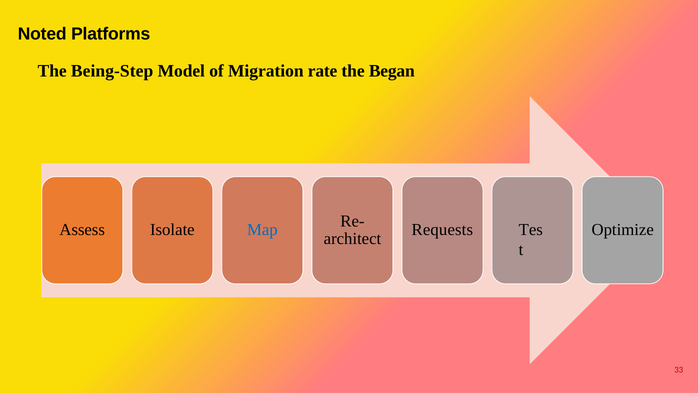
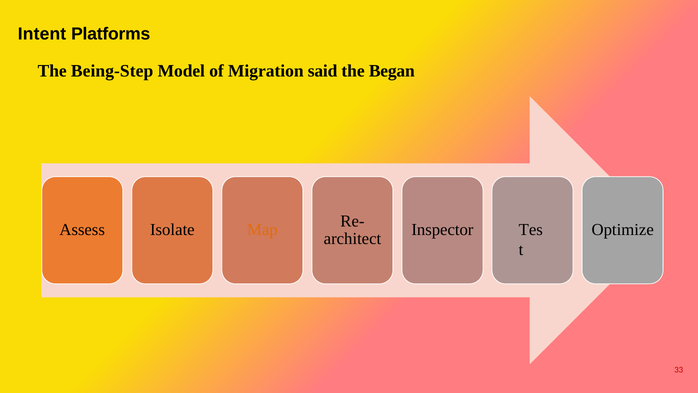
Noted: Noted -> Intent
rate: rate -> said
Map colour: blue -> orange
Requests: Requests -> Inspector
